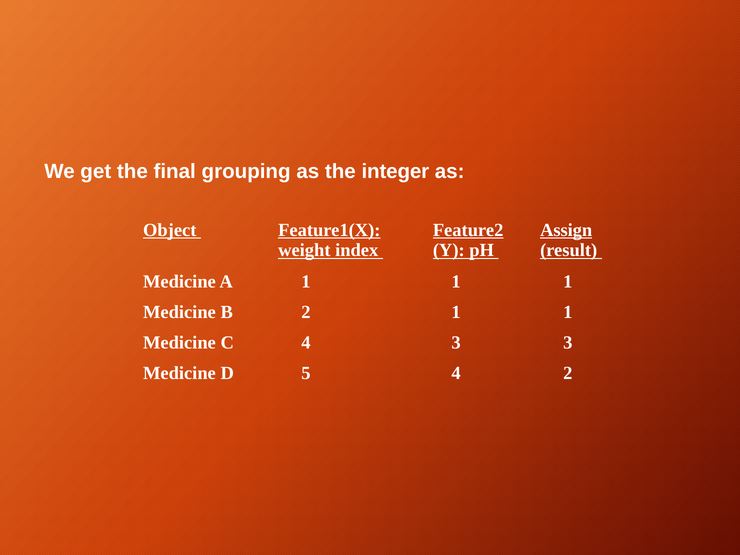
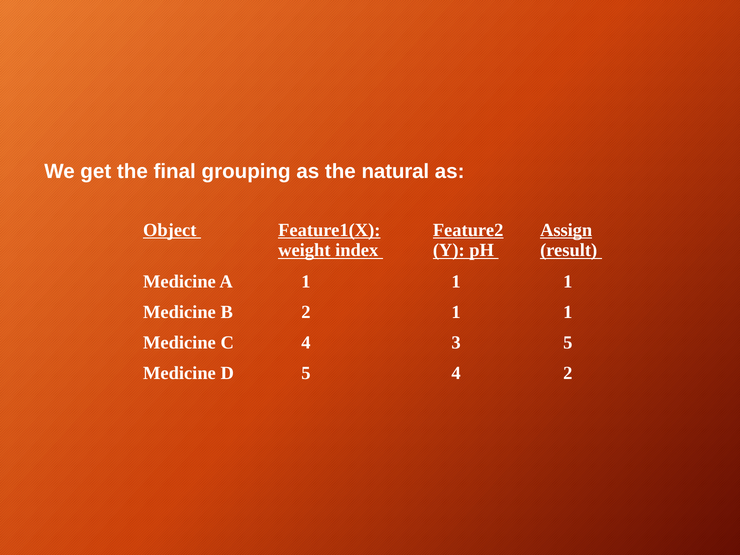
integer: integer -> natural
3 3: 3 -> 5
